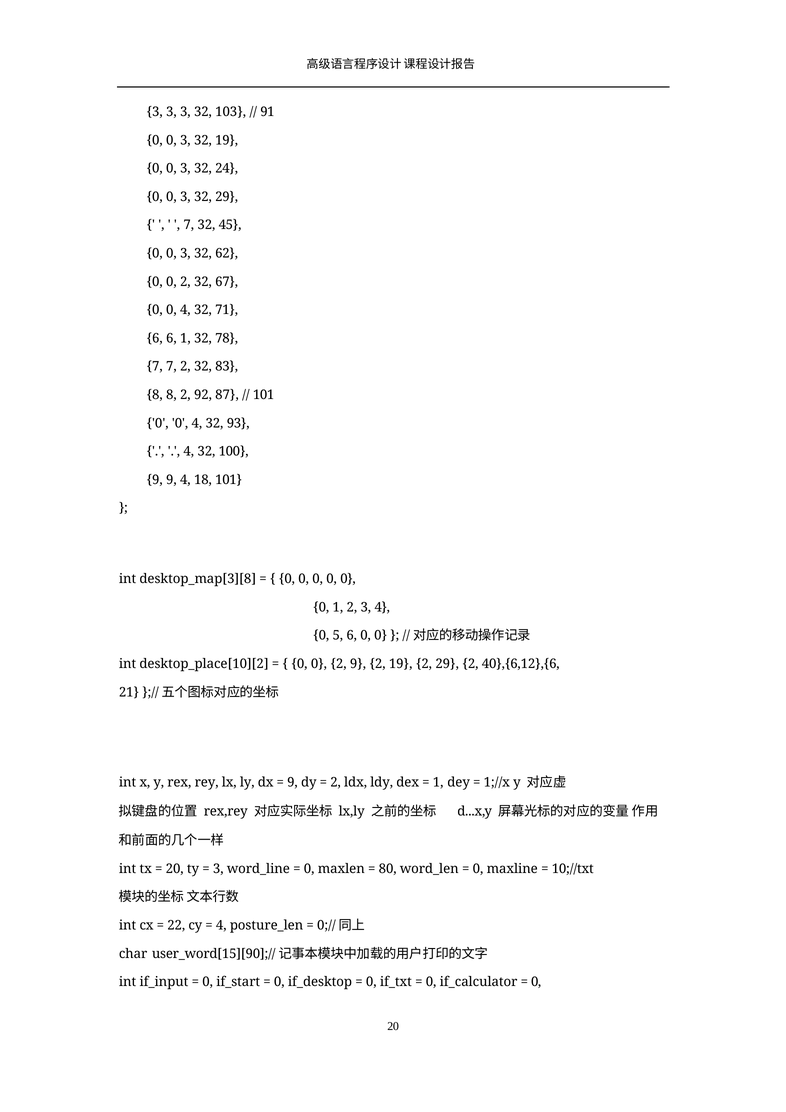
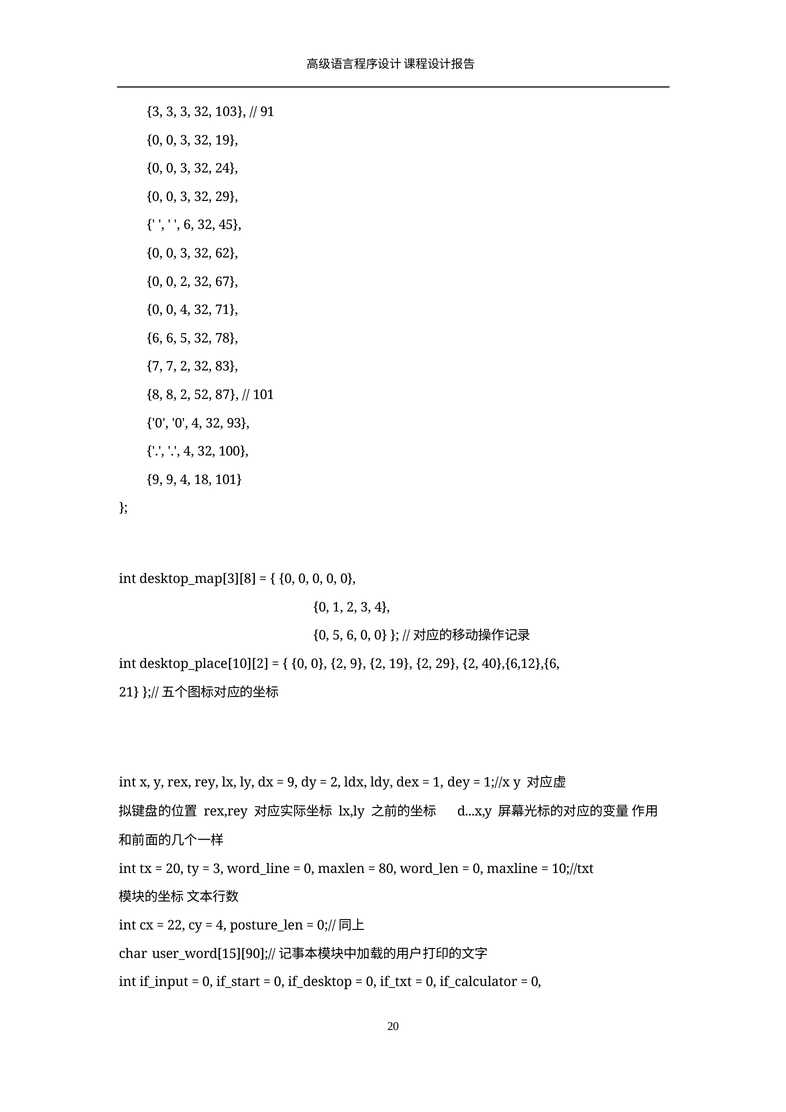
7 at (189, 225): 7 -> 6
6 1: 1 -> 5
92: 92 -> 52
